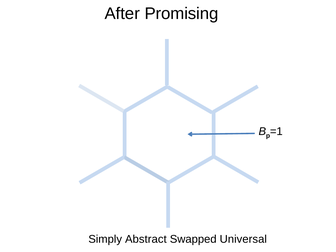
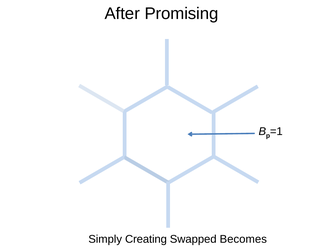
Abstract: Abstract -> Creating
Universal: Universal -> Becomes
